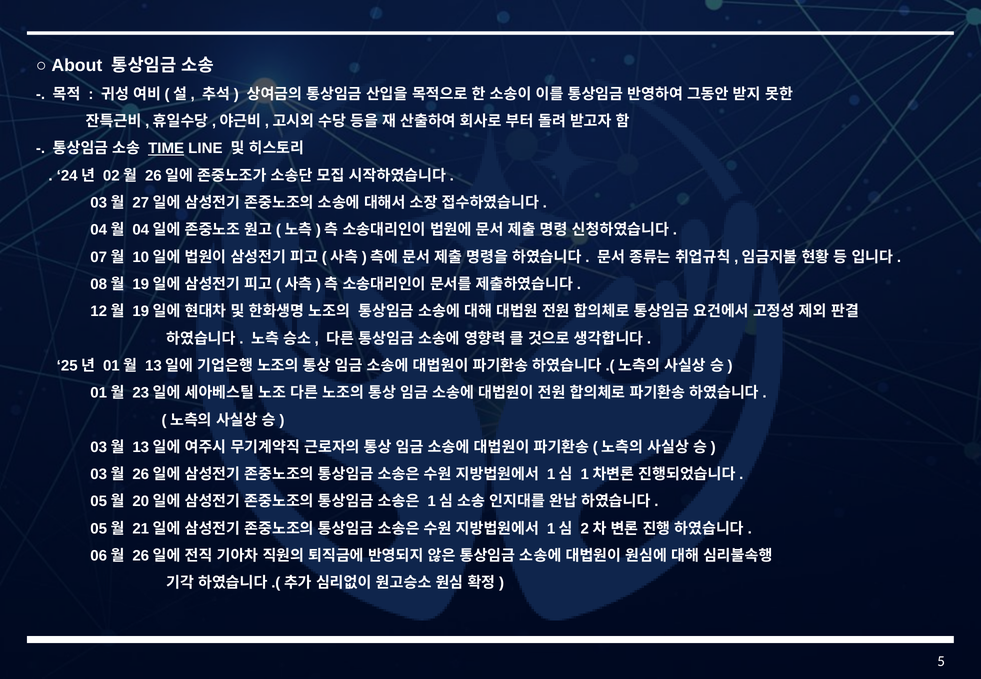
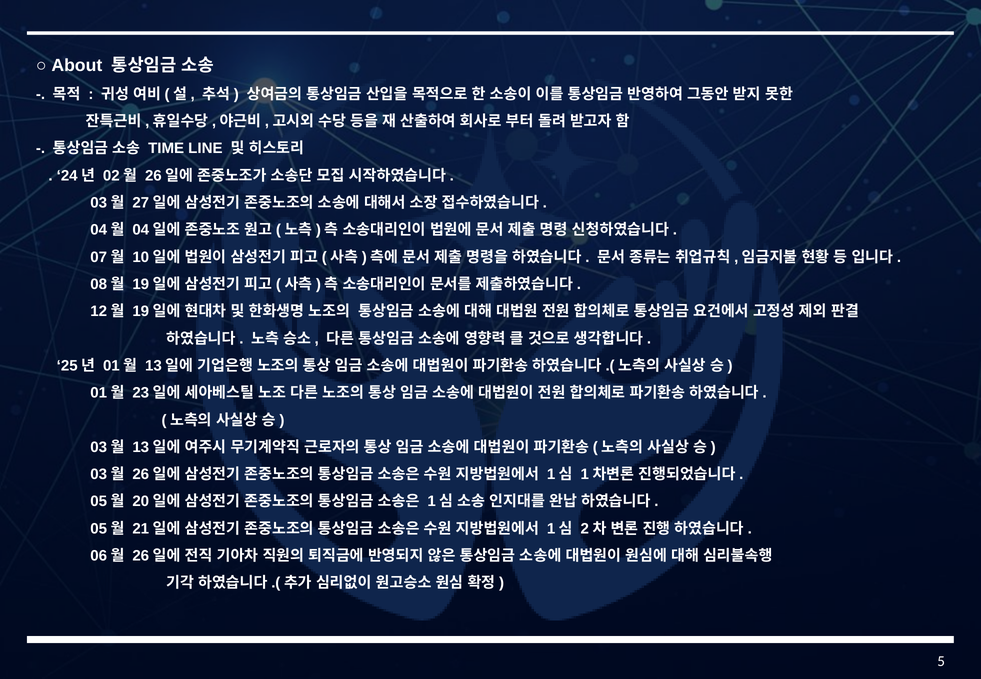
TIME underline: present -> none
